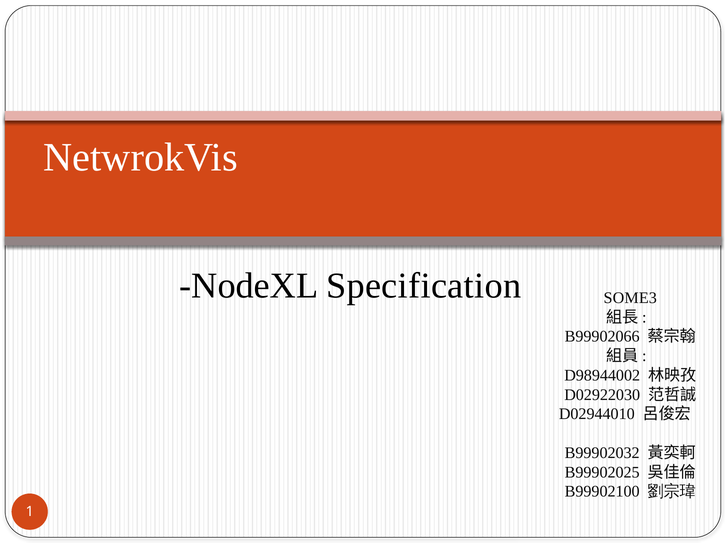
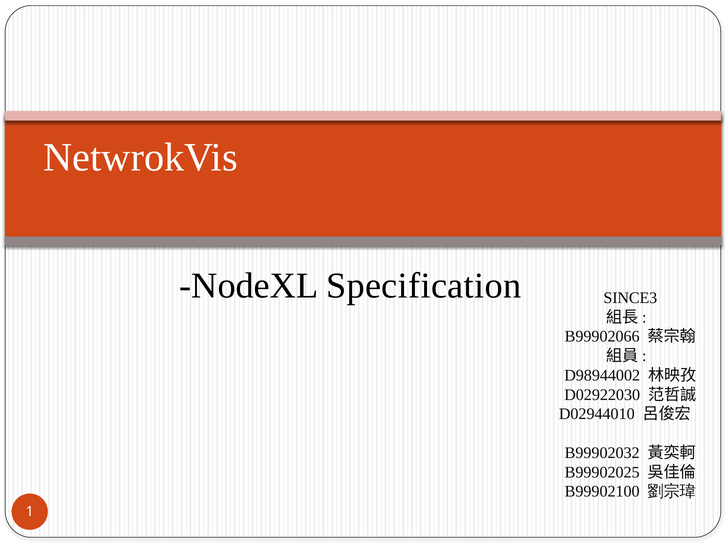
SOME3: SOME3 -> SINCE3
